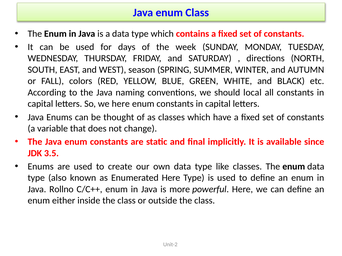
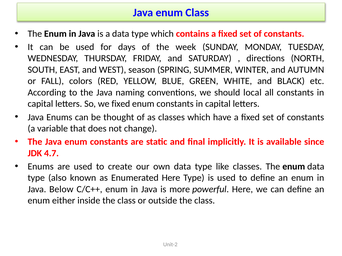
we here: here -> fixed
3.5: 3.5 -> 4.7
Rollno: Rollno -> Below
